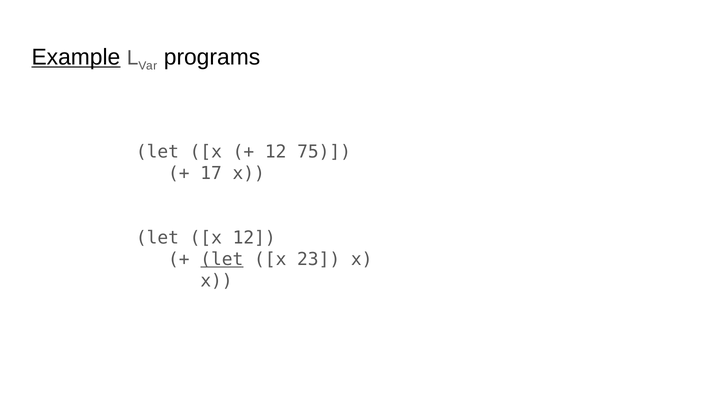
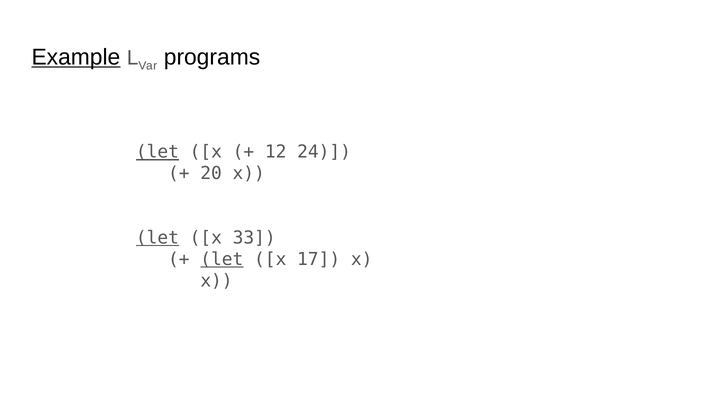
let at (157, 152) underline: none -> present
75: 75 -> 24
17: 17 -> 20
let at (157, 238) underline: none -> present
x 12: 12 -> 33
23: 23 -> 17
